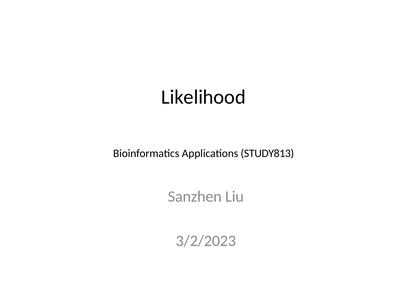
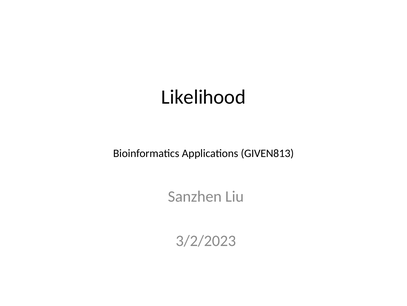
STUDY813: STUDY813 -> GIVEN813
